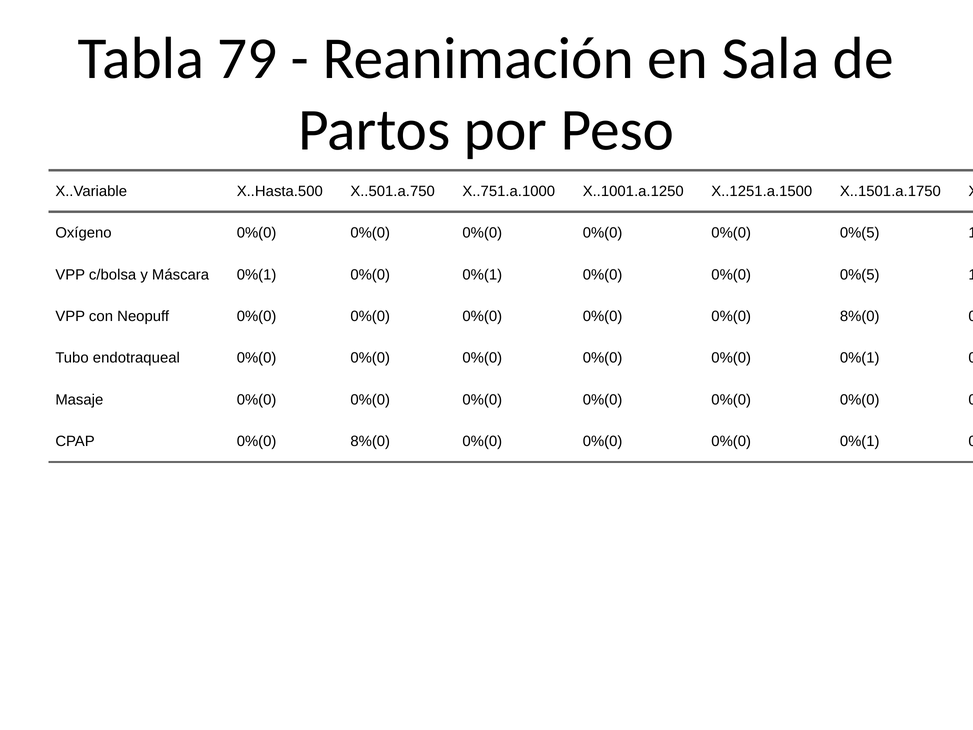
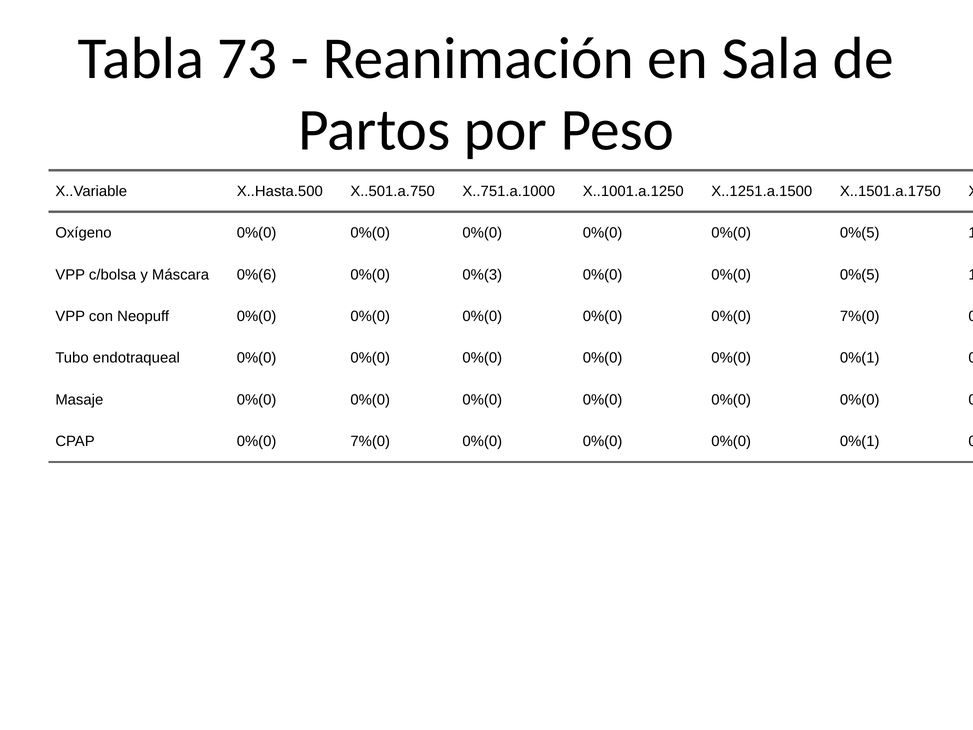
79: 79 -> 73
Máscara 0%(1: 0%(1 -> 0%(6
0%(1 at (482, 275): 0%(1 -> 0%(3
0%(0 0%(0 8%(0: 8%(0 -> 7%(0
CPAP 0%(0 8%(0: 8%(0 -> 7%(0
